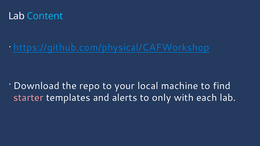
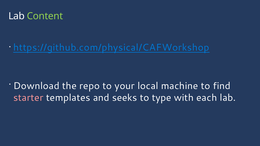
Content colour: light blue -> light green
alerts: alerts -> seeks
only: only -> type
